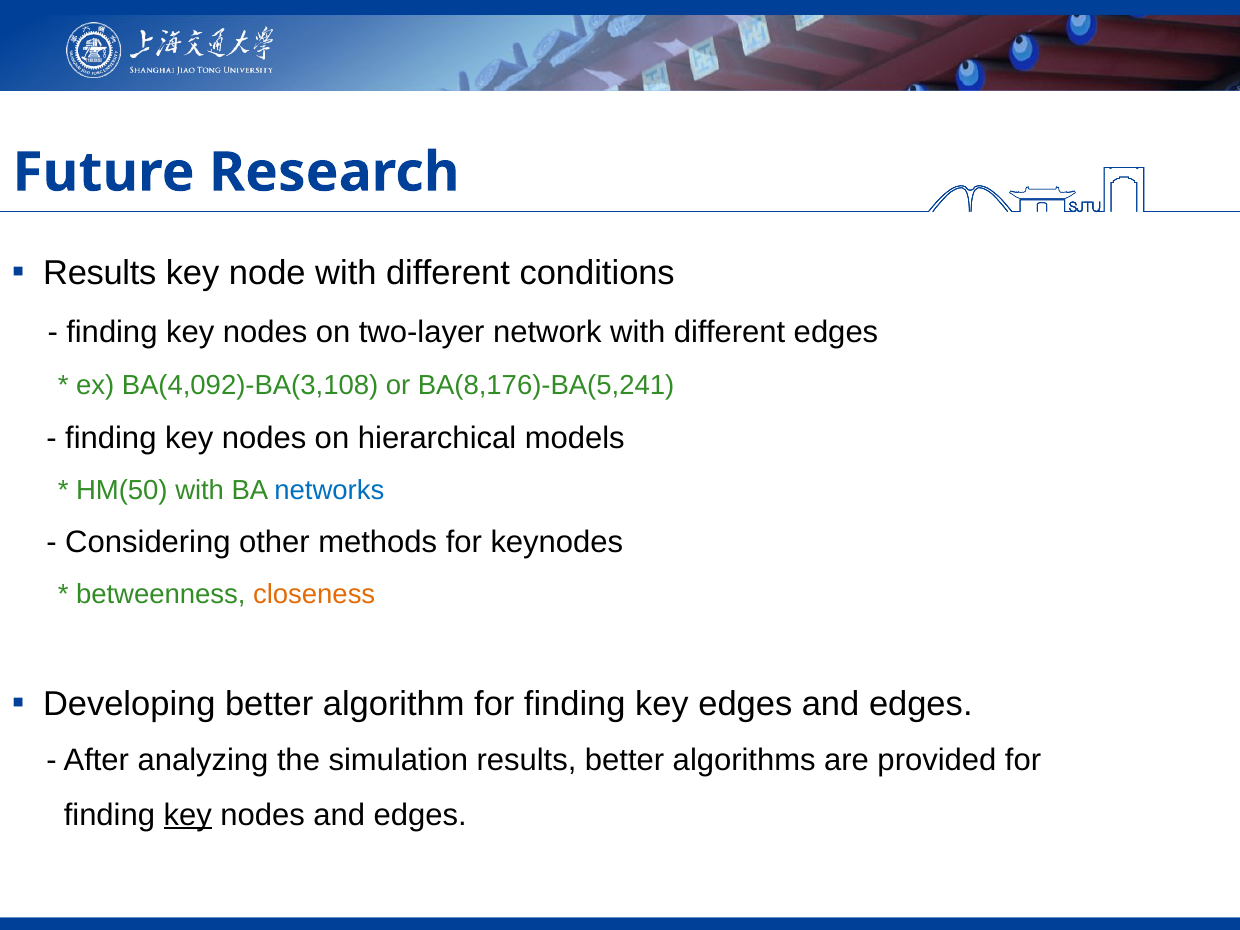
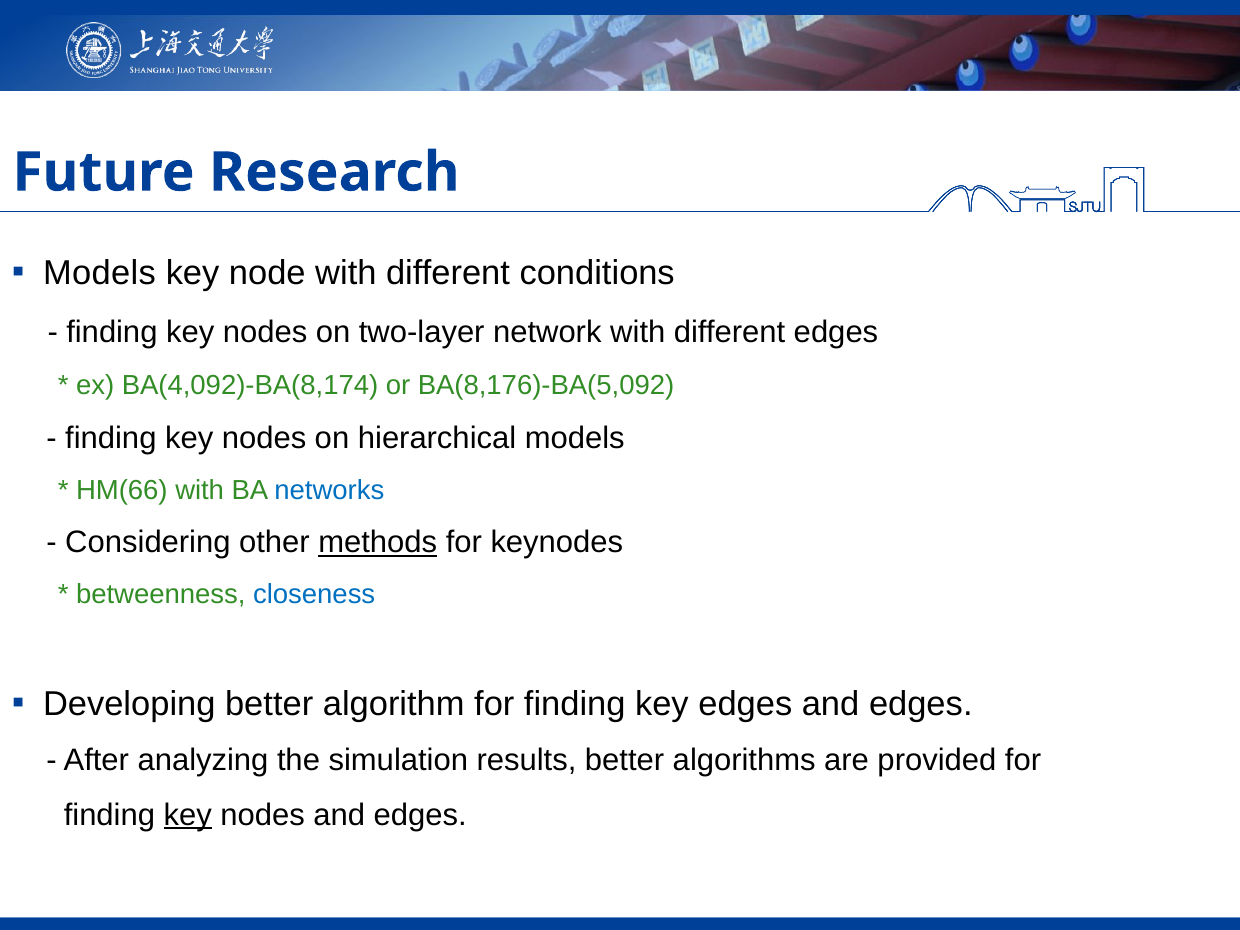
Results at (100, 273): Results -> Models
BA(4,092)-BA(3,108: BA(4,092)-BA(3,108 -> BA(4,092)-BA(8,174
BA(8,176)-BA(5,241: BA(8,176)-BA(5,241 -> BA(8,176)-BA(5,092
HM(50: HM(50 -> HM(66
methods underline: none -> present
closeness colour: orange -> blue
